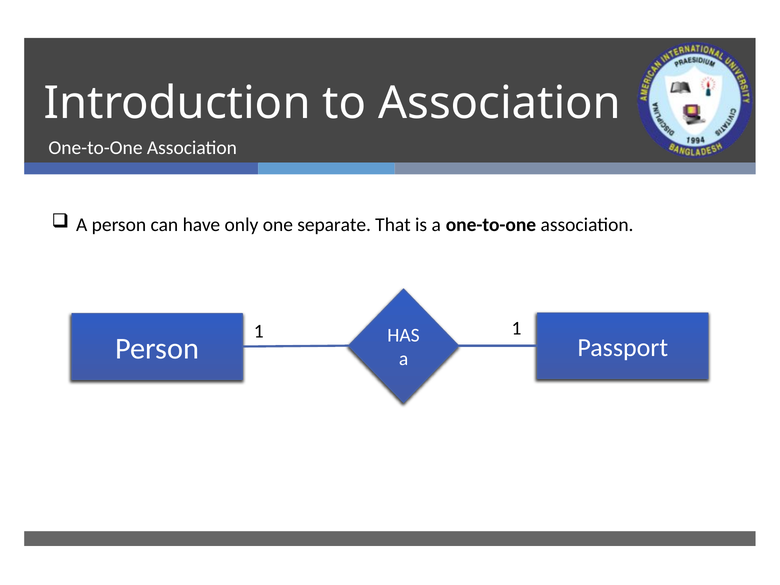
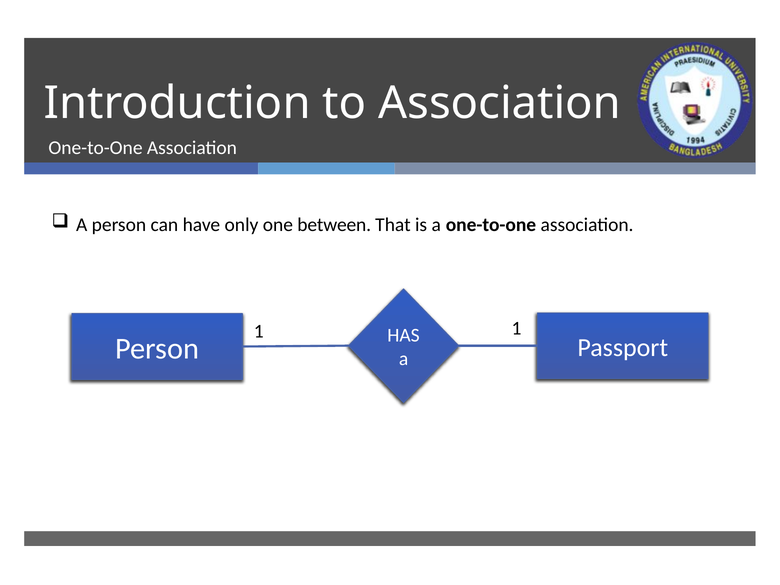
separate: separate -> between
